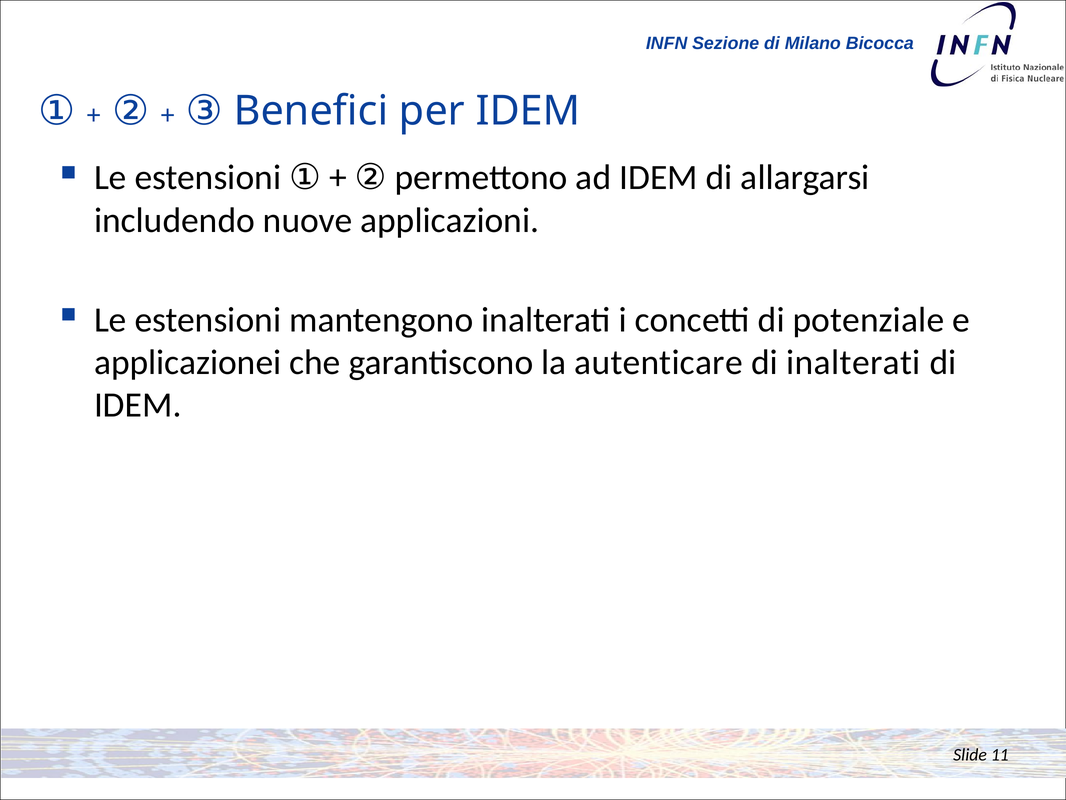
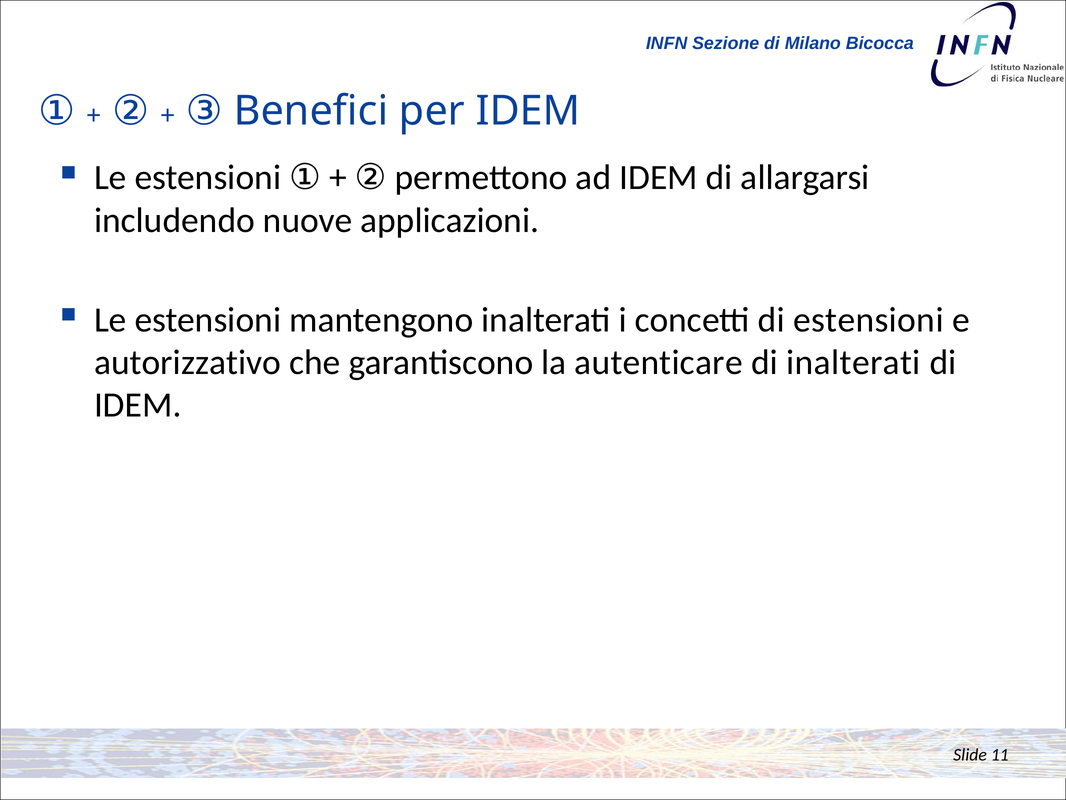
di potenziale: potenziale -> estensioni
applicazionei: applicazionei -> autorizzativo
